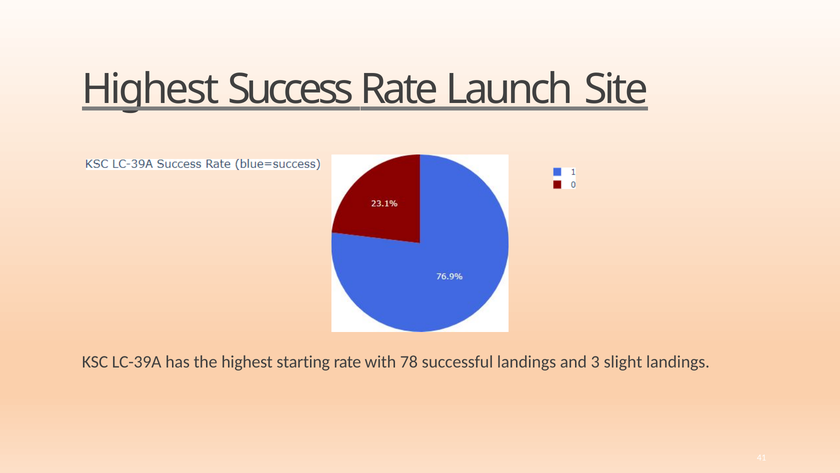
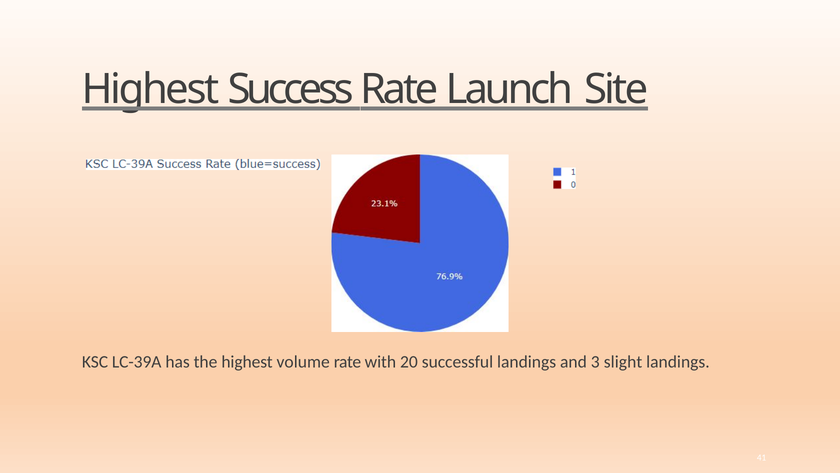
starting: starting -> volume
78: 78 -> 20
